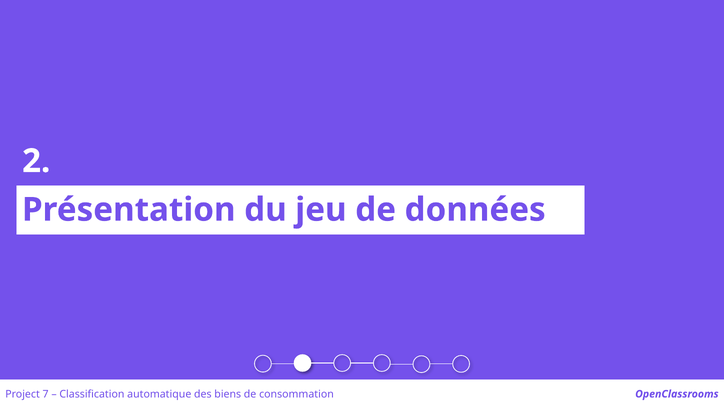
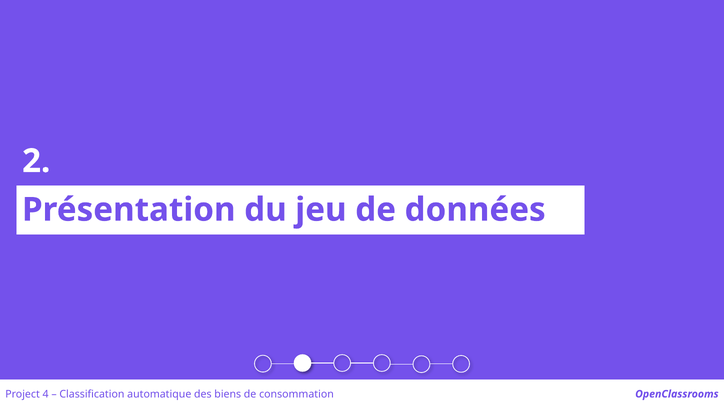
7: 7 -> 4
